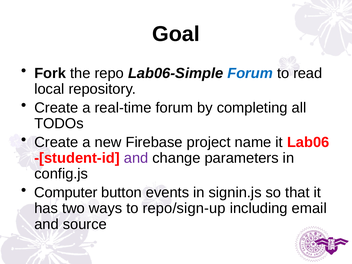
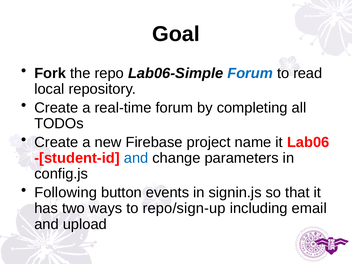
and at (136, 158) colour: purple -> blue
Computer: Computer -> Following
source: source -> upload
